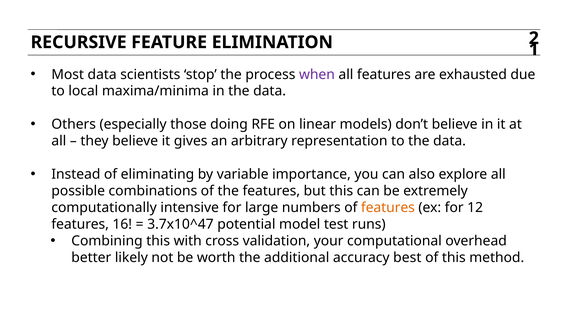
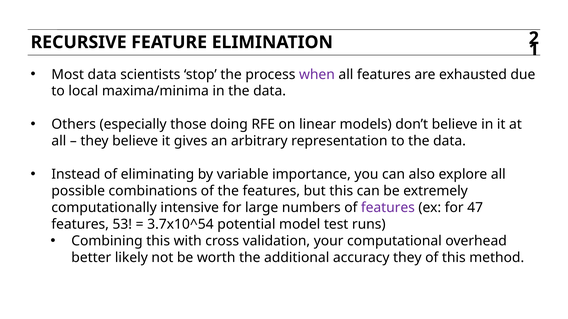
features at (388, 208) colour: orange -> purple
12: 12 -> 47
16: 16 -> 53
3.7x10^47: 3.7x10^47 -> 3.7x10^54
accuracy best: best -> they
